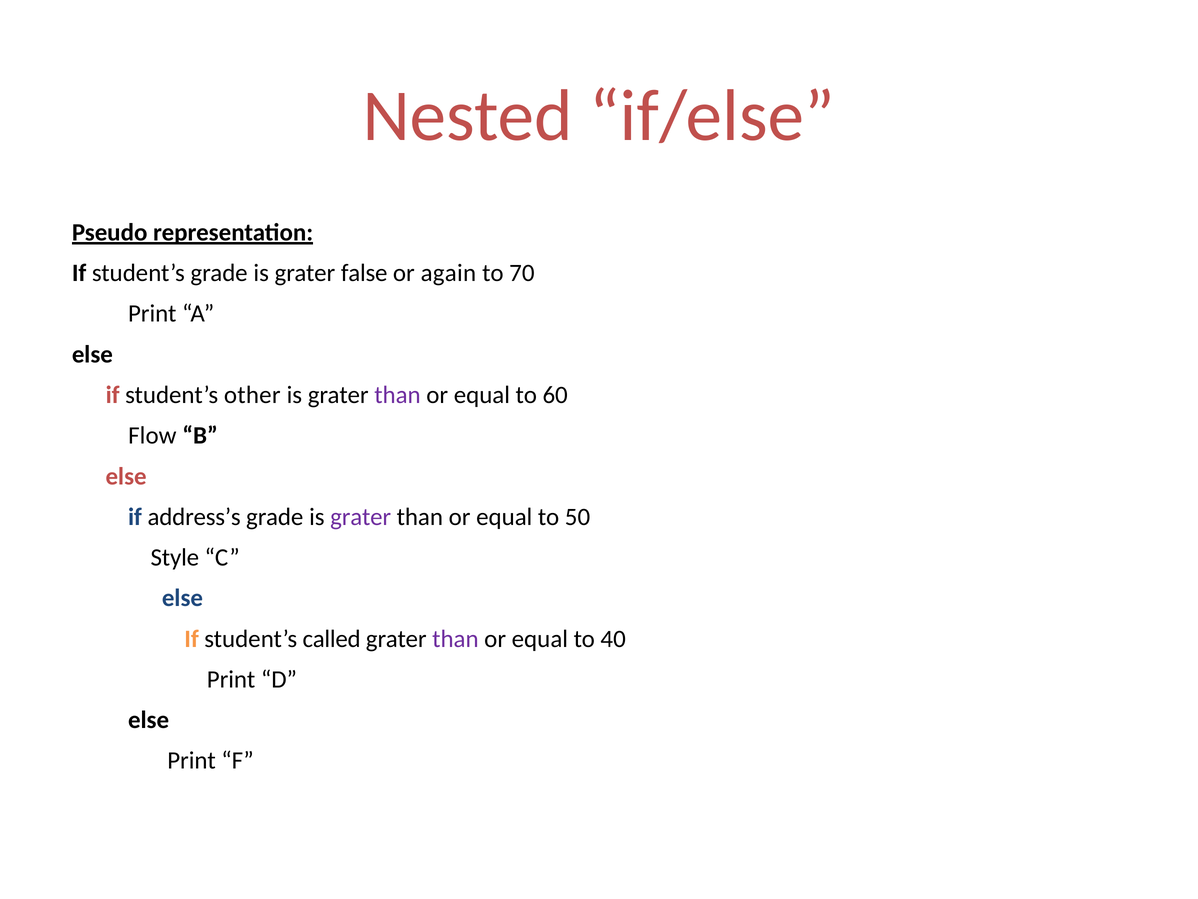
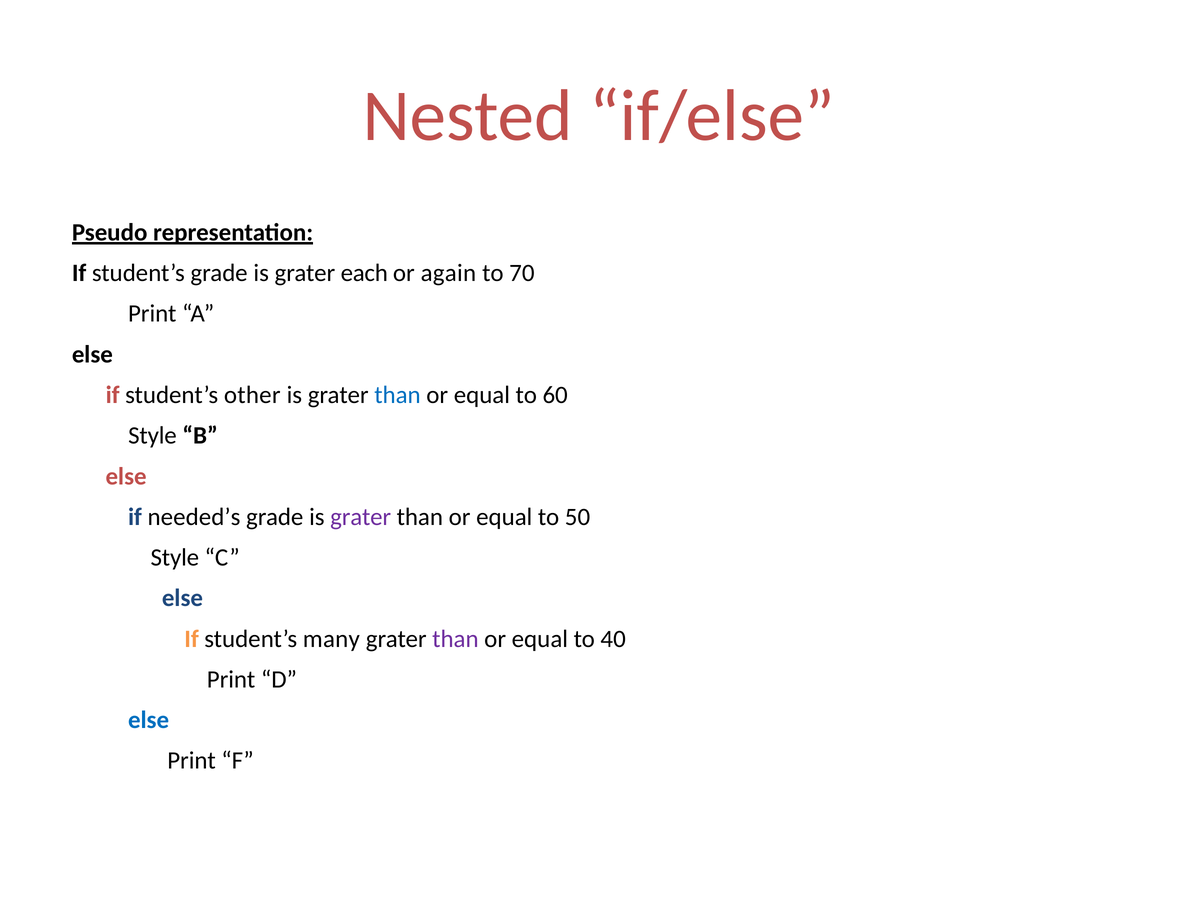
false: false -> each
than at (397, 395) colour: purple -> blue
Flow at (152, 435): Flow -> Style
address’s: address’s -> needed’s
called: called -> many
else at (149, 720) colour: black -> blue
